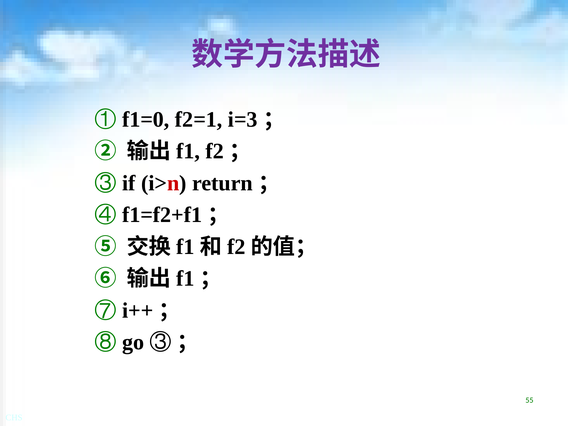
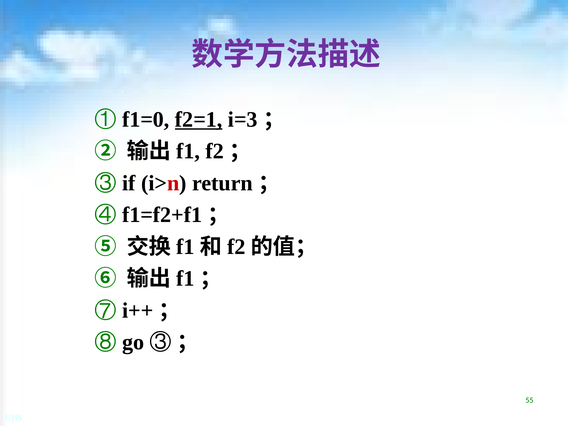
f2=1 underline: none -> present
